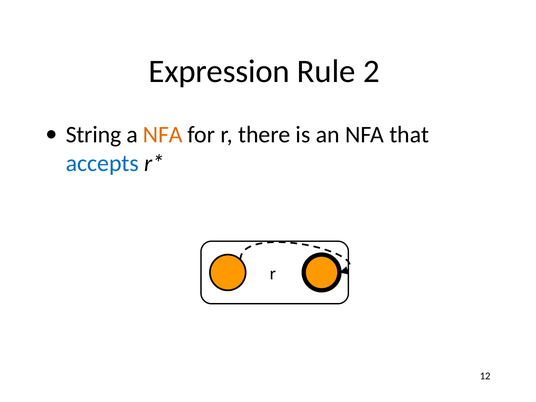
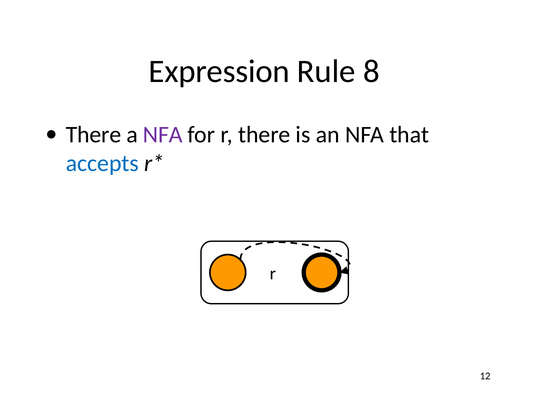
2: 2 -> 8
String at (93, 135): String -> There
NFA at (163, 135) colour: orange -> purple
